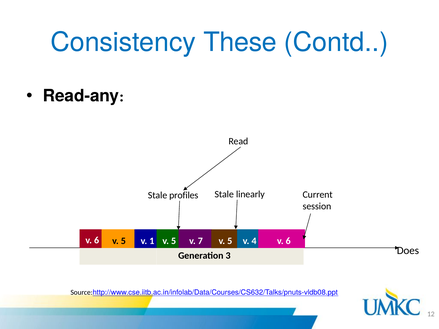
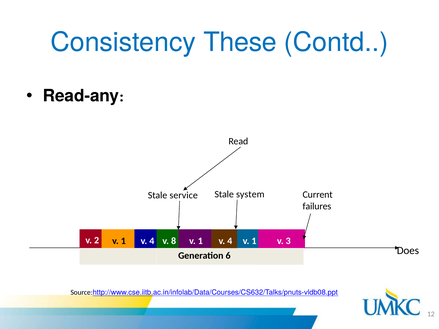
linearly: linearly -> system
profiles: profiles -> service
session: session -> failures
6 at (97, 240): 6 -> 2
5 at (123, 241): 5 -> 1
1 at (152, 241): 1 -> 4
5 at (174, 241): 5 -> 8
7 at (200, 241): 7 -> 1
4 at (254, 241): 4 -> 1
5 at (230, 241): 5 -> 4
6 at (288, 241): 6 -> 3
3: 3 -> 6
